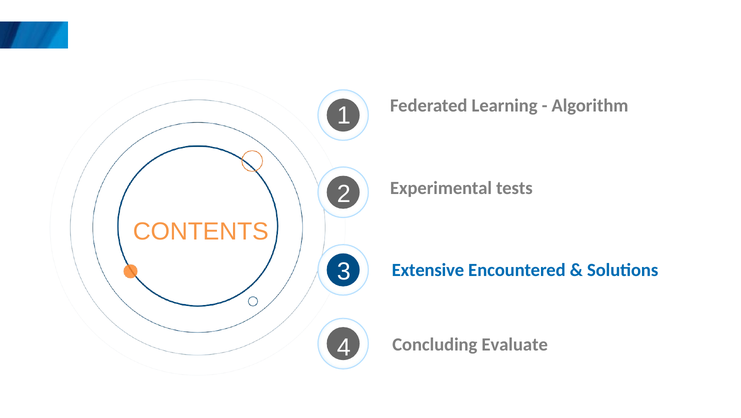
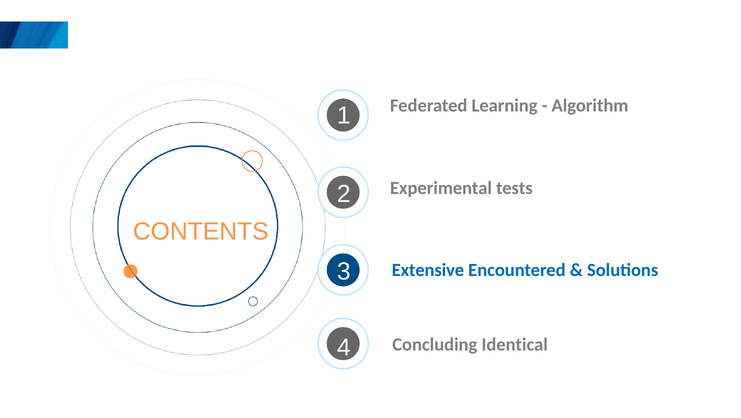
Evaluate: Evaluate -> Identical
